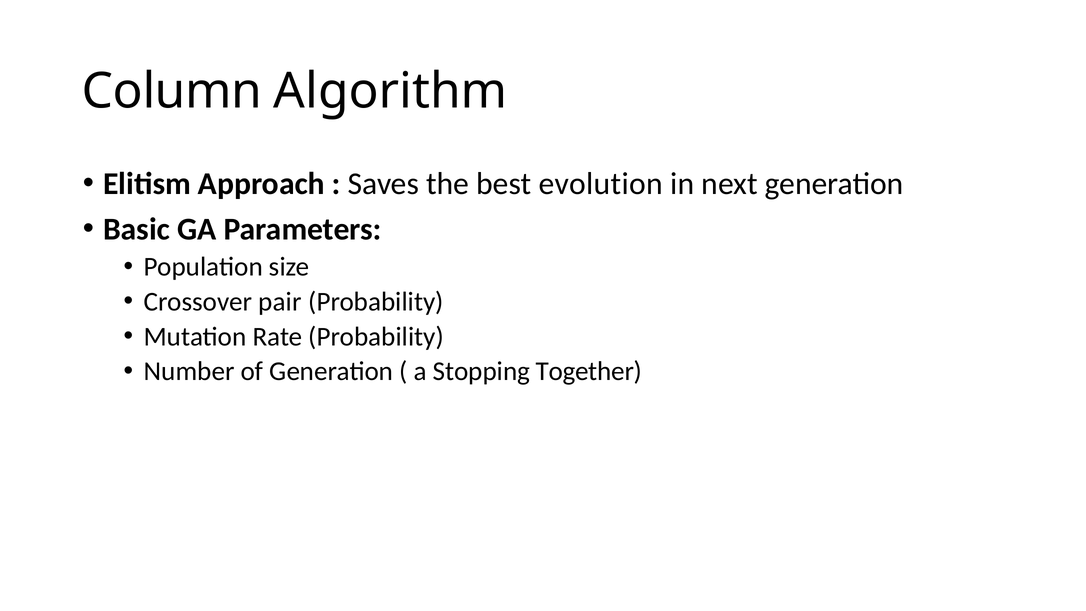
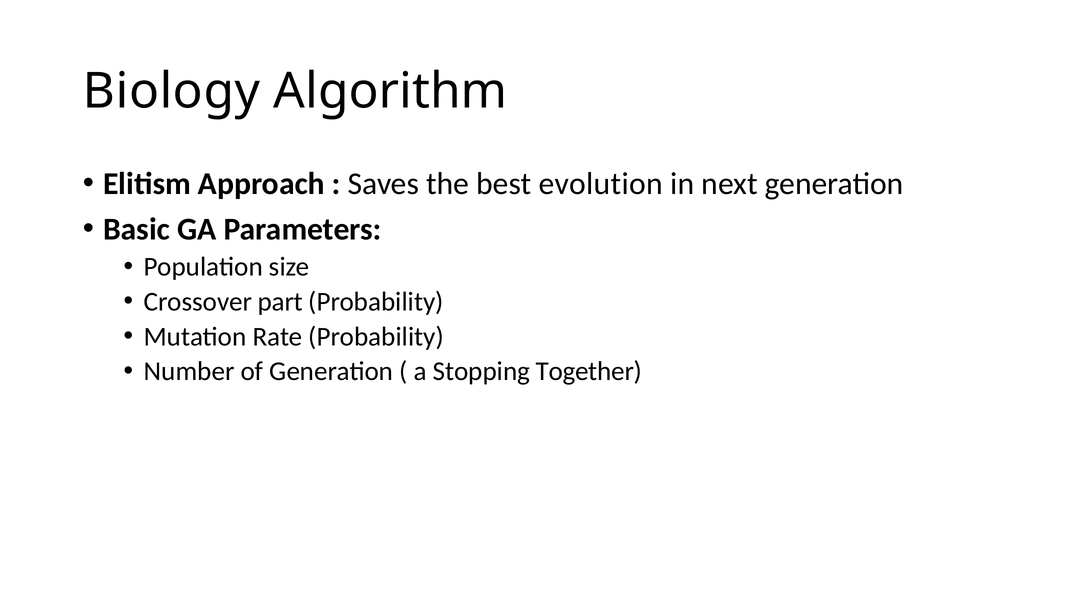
Column: Column -> Biology
pair: pair -> part
